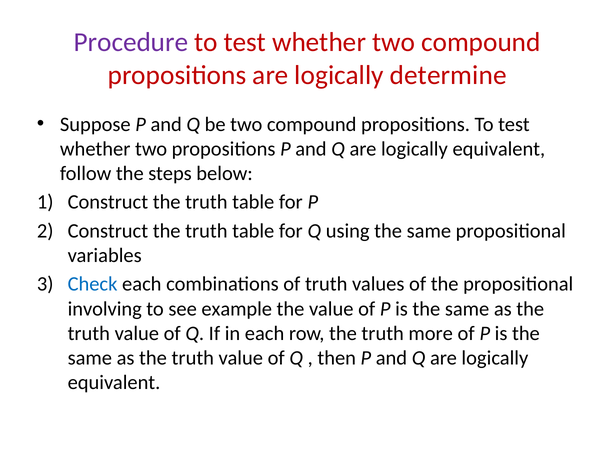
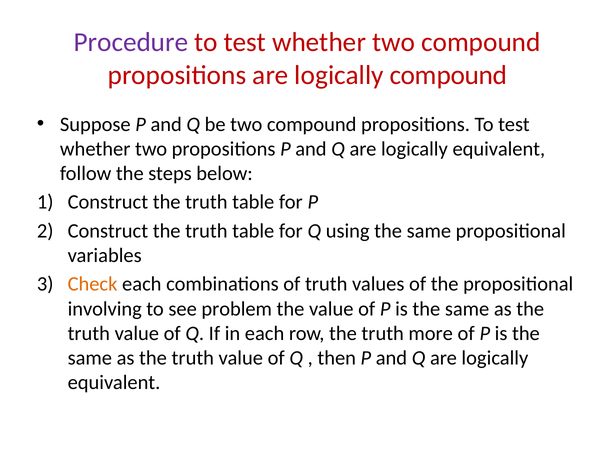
logically determine: determine -> compound
Check colour: blue -> orange
example: example -> problem
